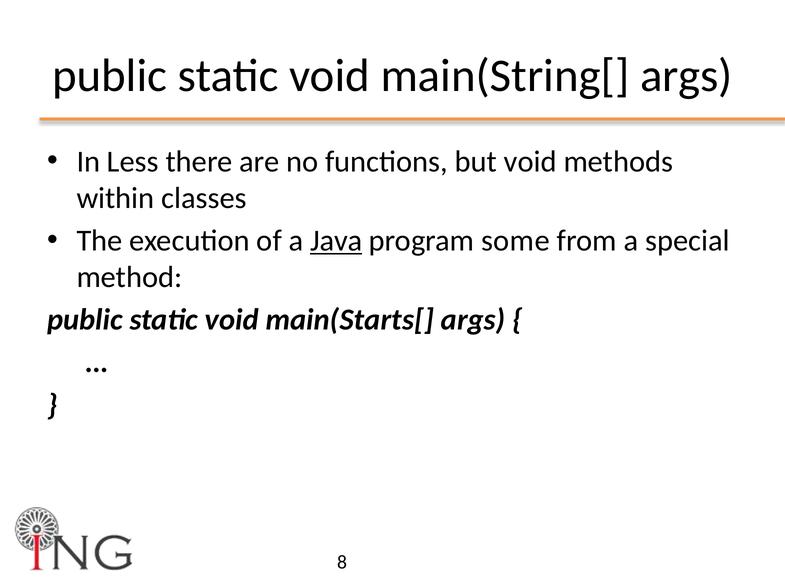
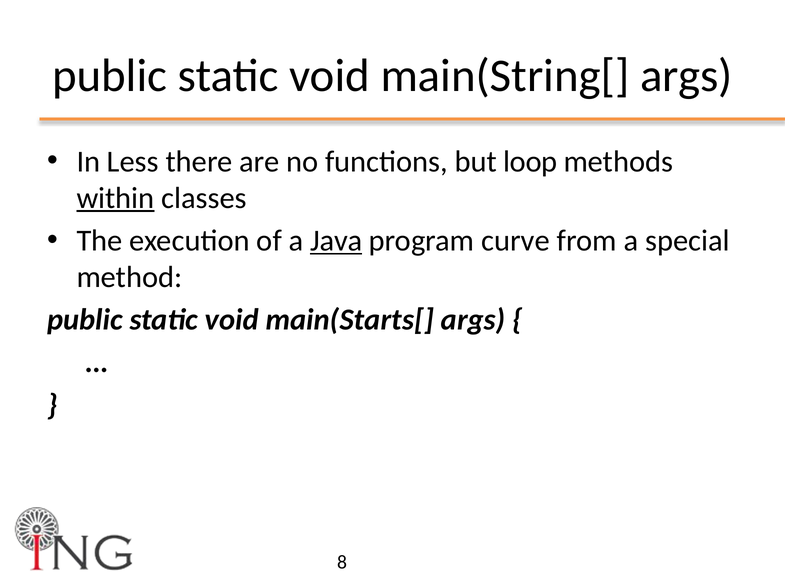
but void: void -> loop
within underline: none -> present
some: some -> curve
